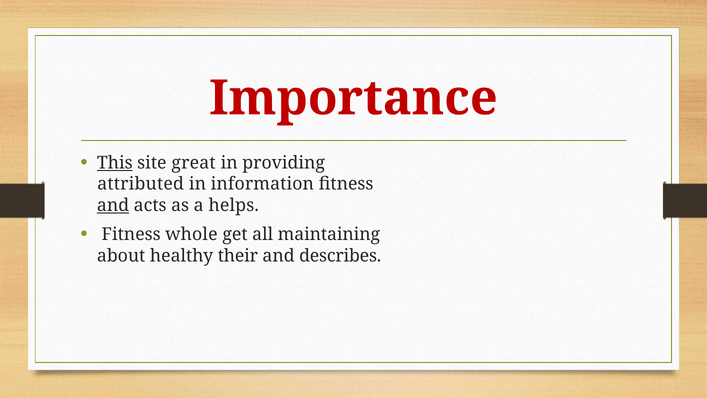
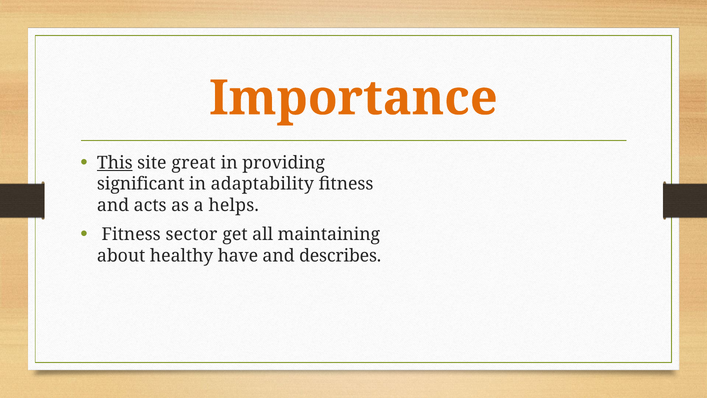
Importance colour: red -> orange
attributed: attributed -> significant
information: information -> adaptability
and at (113, 205) underline: present -> none
whole: whole -> sector
their: their -> have
